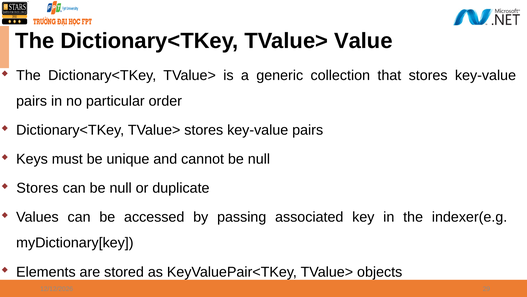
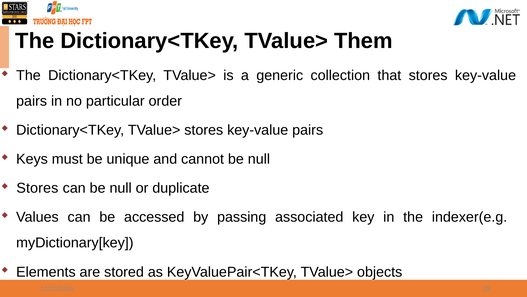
Value: Value -> Them
